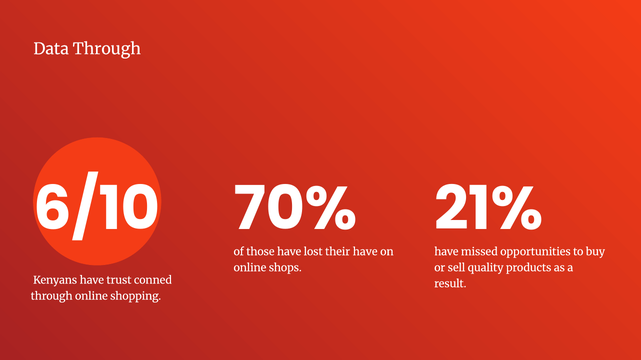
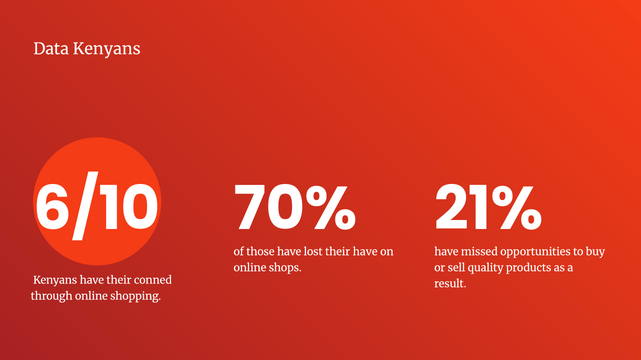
Data Through: Through -> Kenyans
have trust: trust -> their
